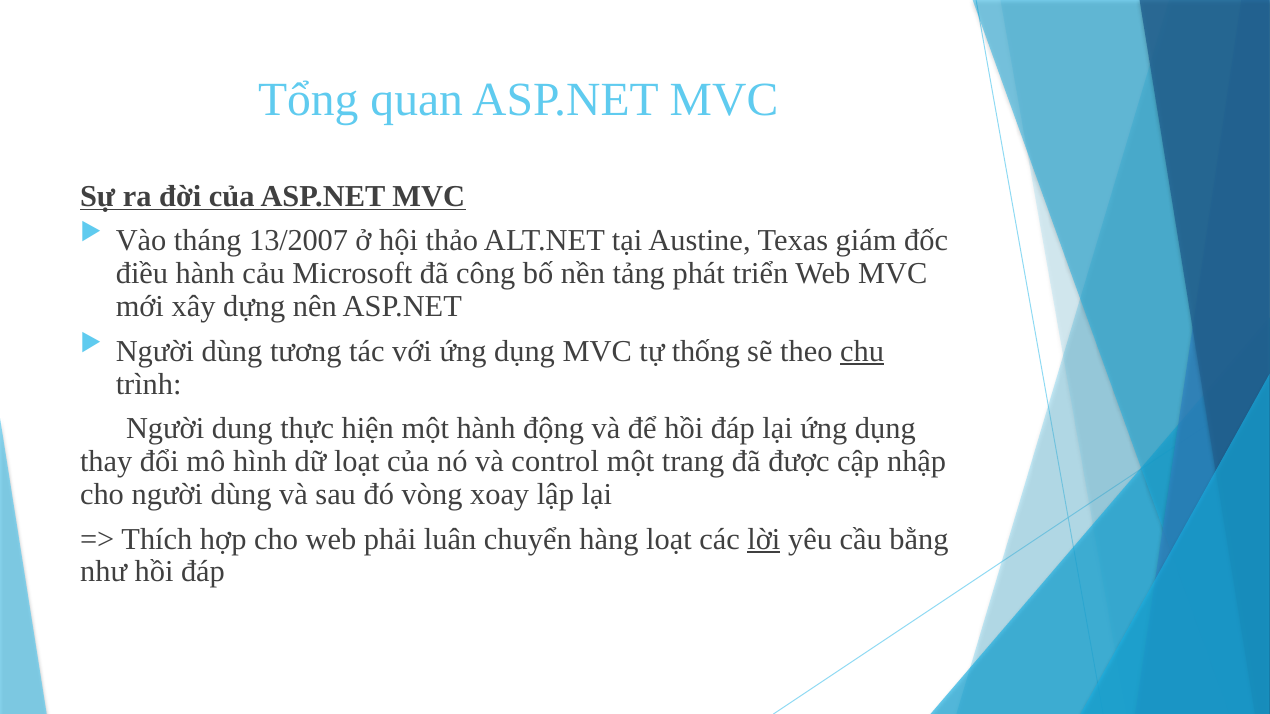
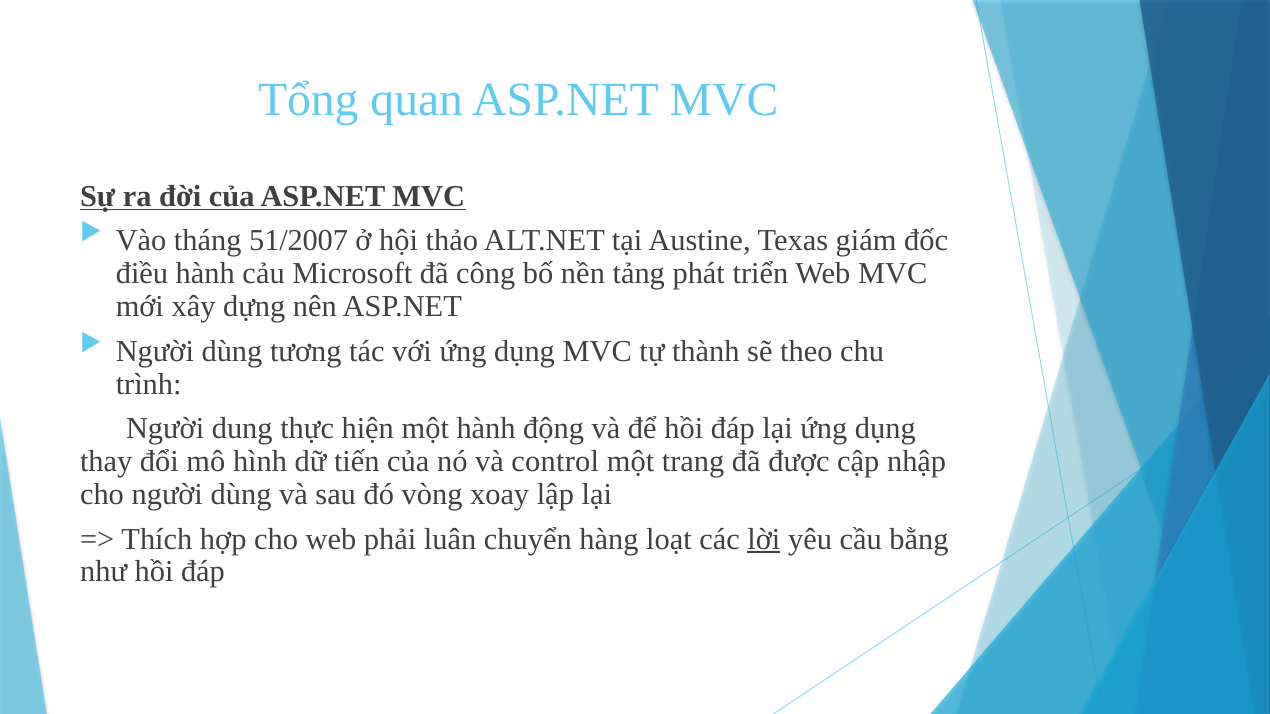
13/2007: 13/2007 -> 51/2007
thống: thống -> thành
chu underline: present -> none
dữ loạt: loạt -> tiến
